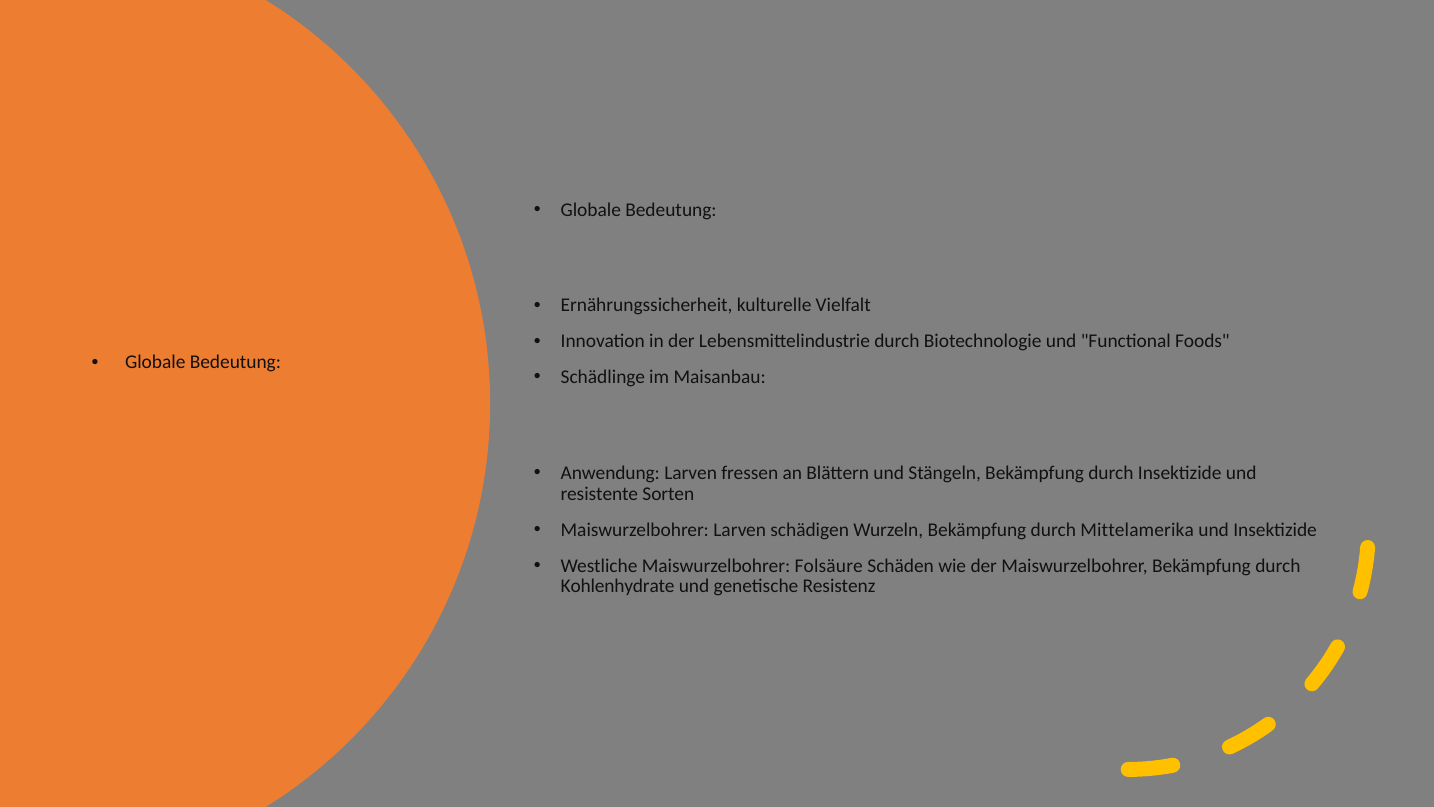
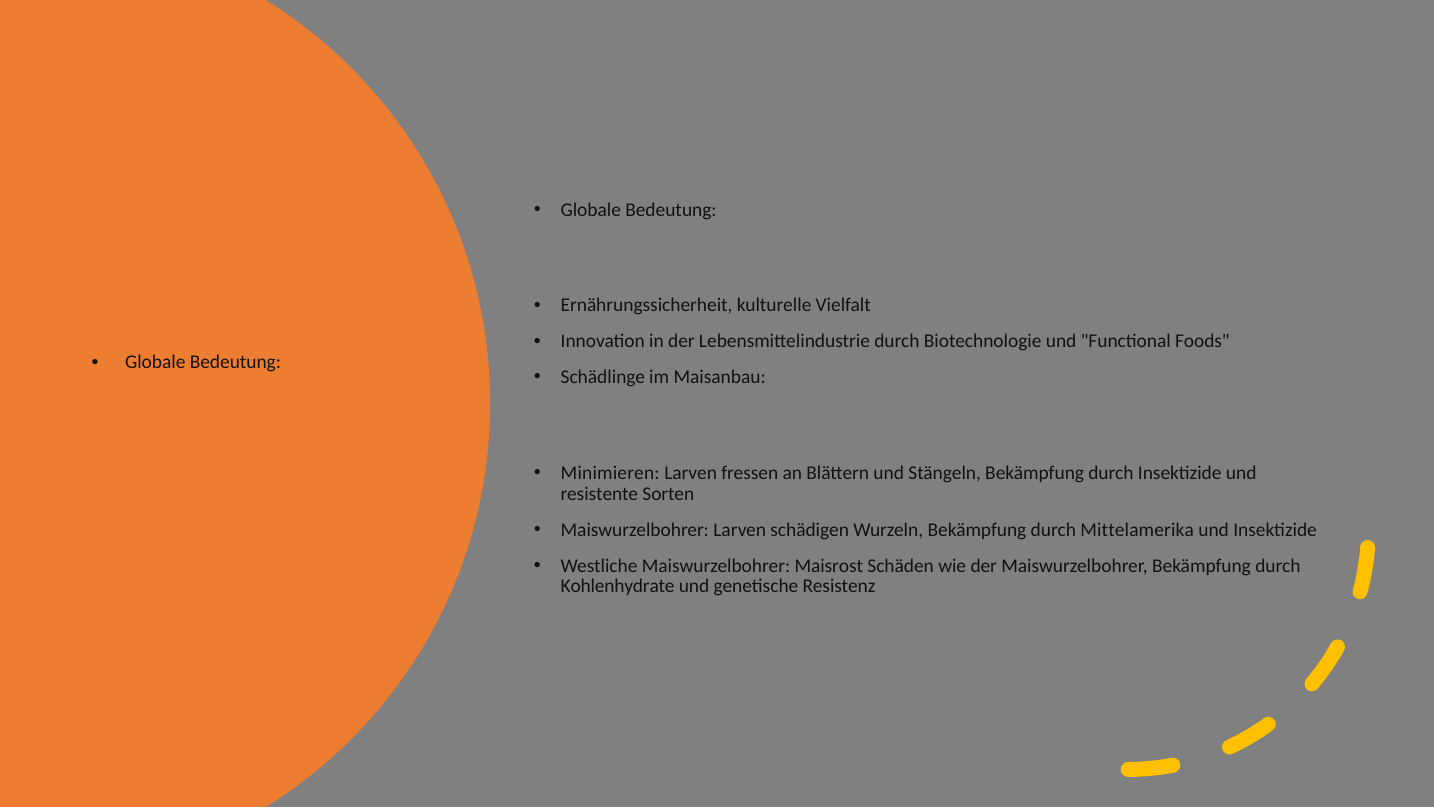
Anwendung: Anwendung -> Minimieren
Folsäure: Folsäure -> Maisrost
